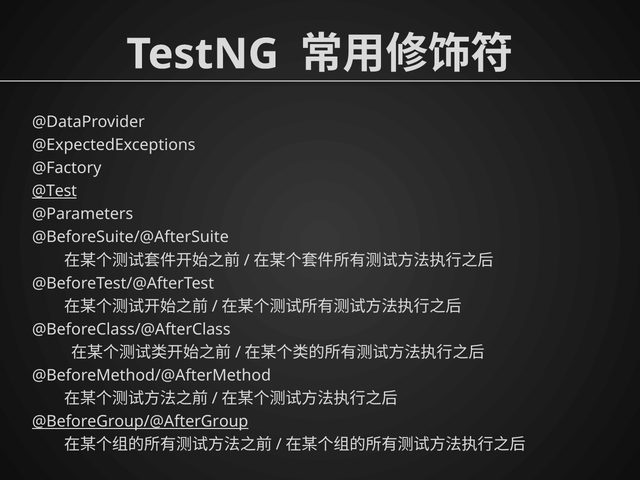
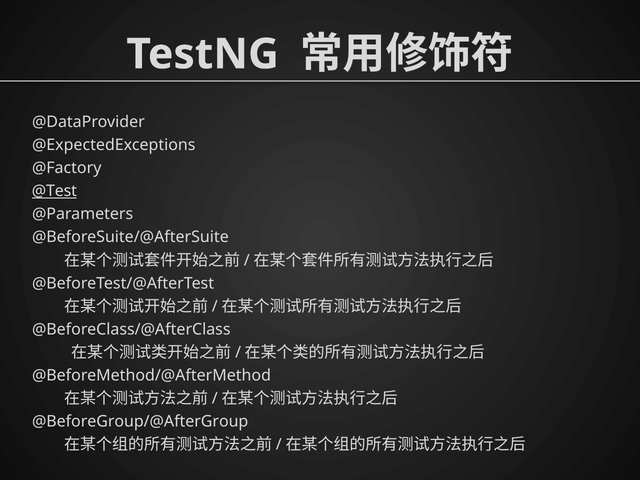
@BeforeGroup/@AfterGroup underline: present -> none
